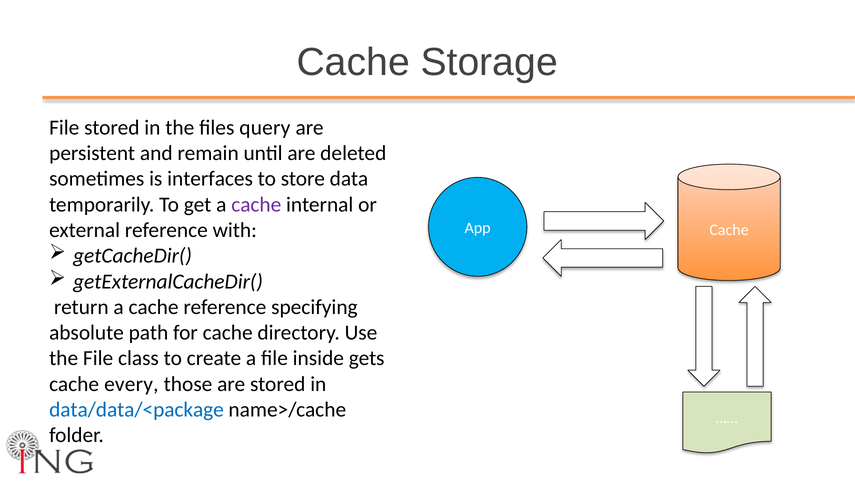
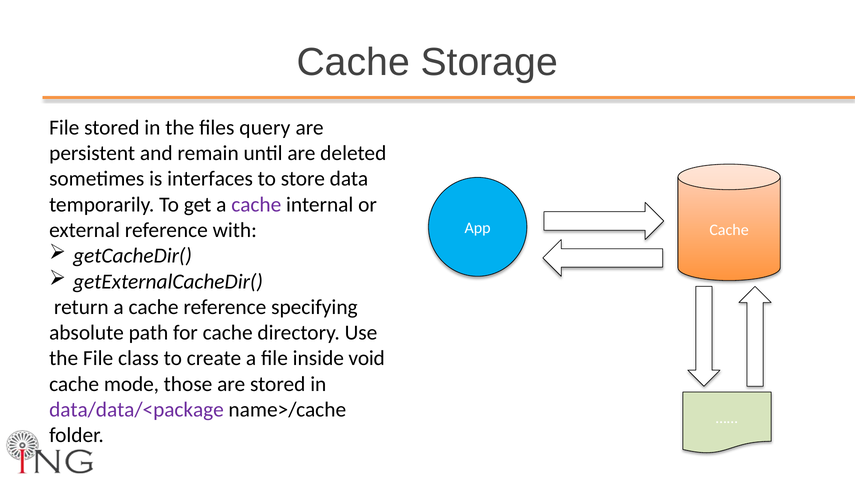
gets: gets -> void
every: every -> mode
data/data/<package colour: blue -> purple
